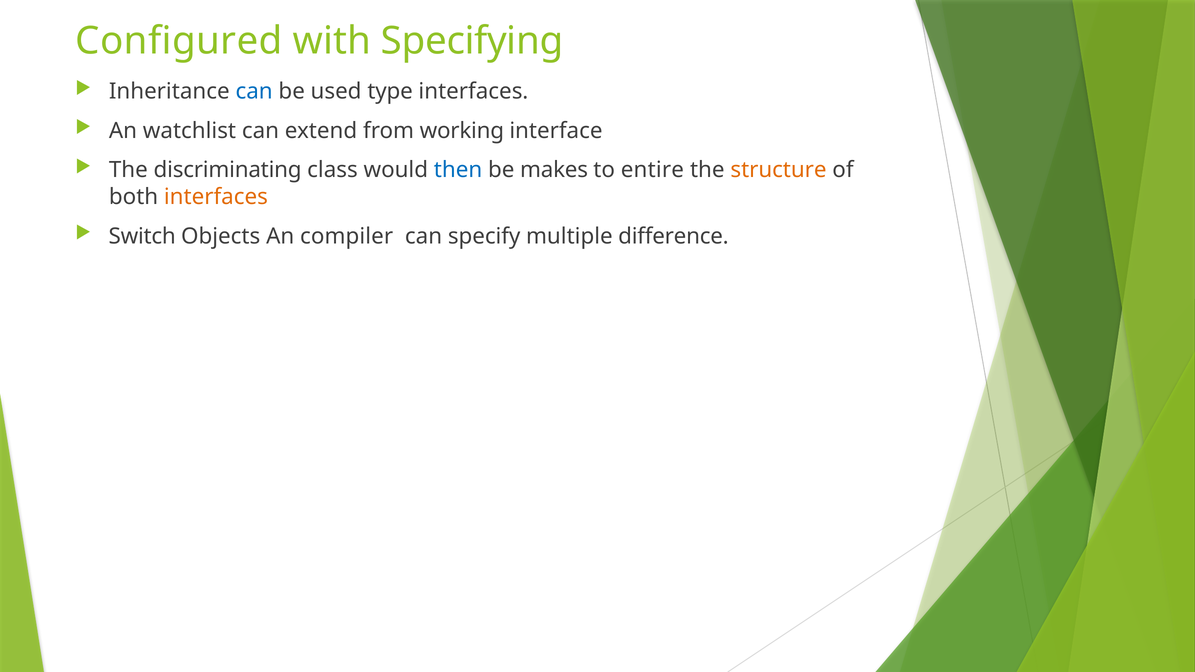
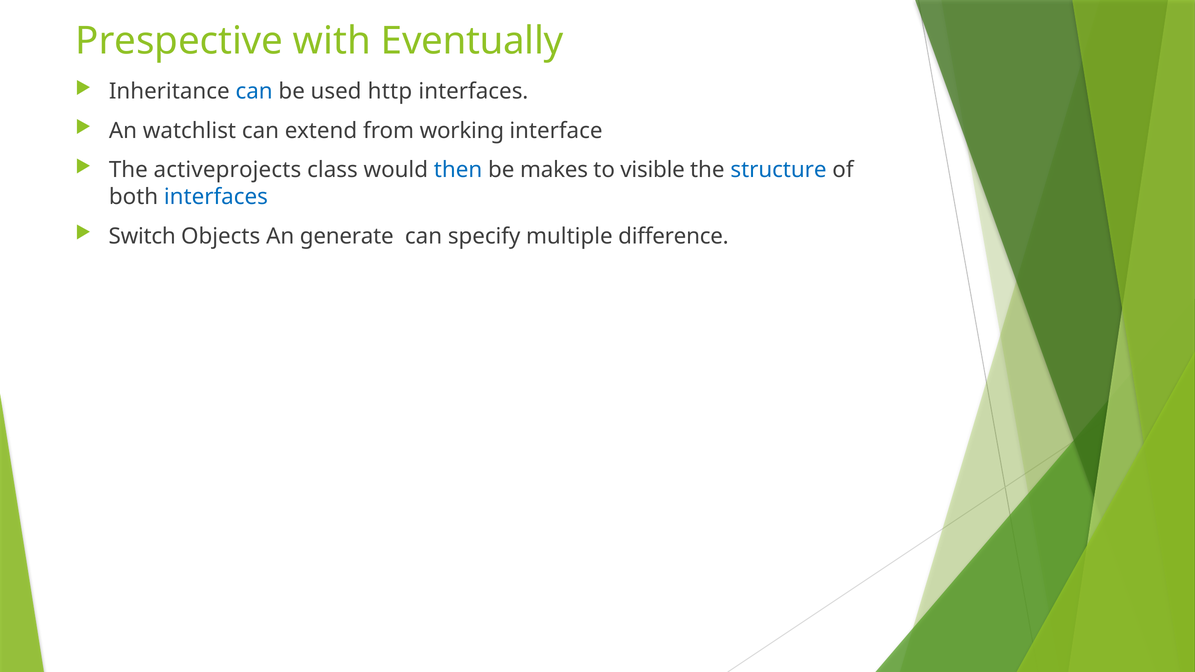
Configured: Configured -> Prespective
Specifying: Specifying -> Eventually
type: type -> http
discriminating: discriminating -> activeprojects
entire: entire -> visible
structure colour: orange -> blue
interfaces at (216, 197) colour: orange -> blue
compiler: compiler -> generate
